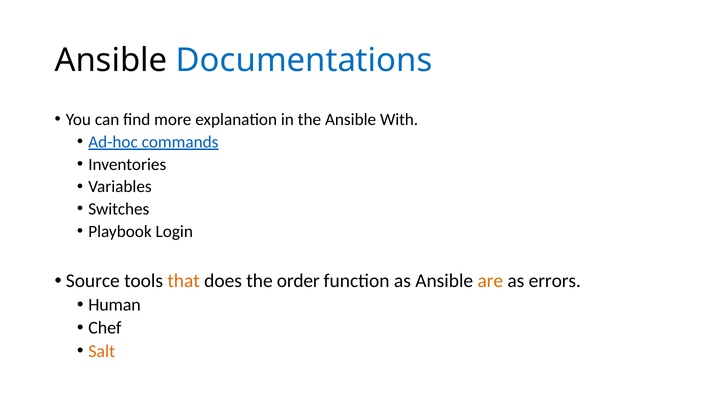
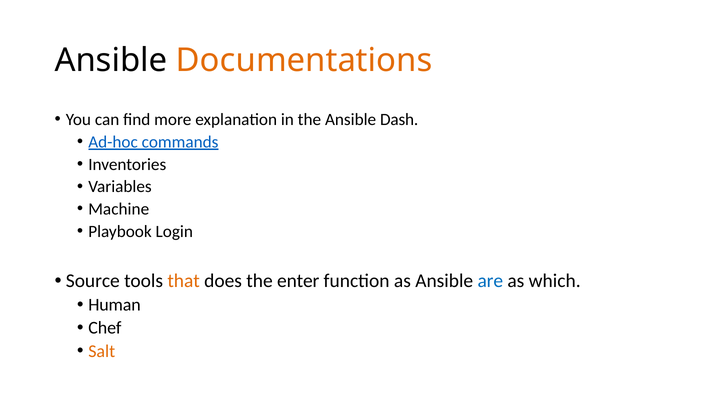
Documentations colour: blue -> orange
With: With -> Dash
Switches: Switches -> Machine
order: order -> enter
are colour: orange -> blue
errors: errors -> which
